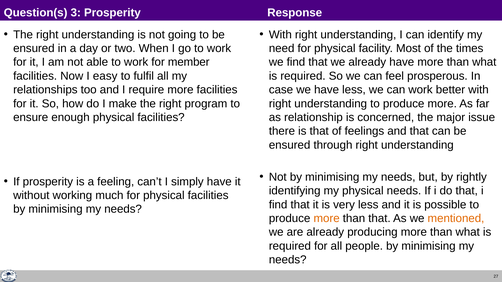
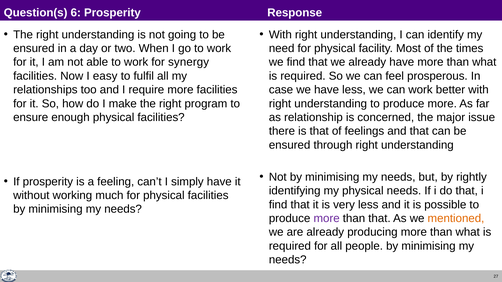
3: 3 -> 6
member: member -> synergy
more at (327, 219) colour: orange -> purple
